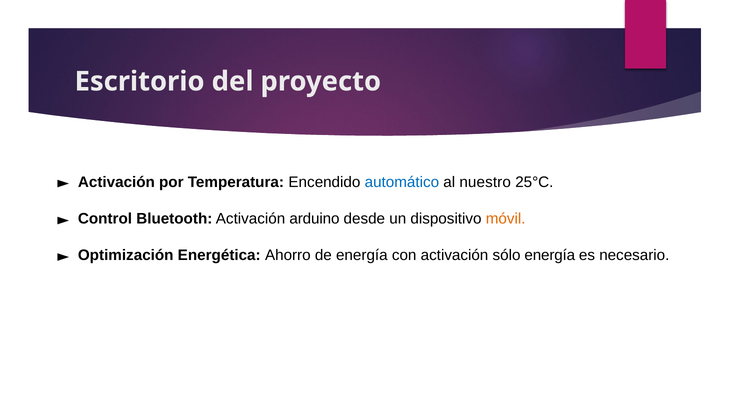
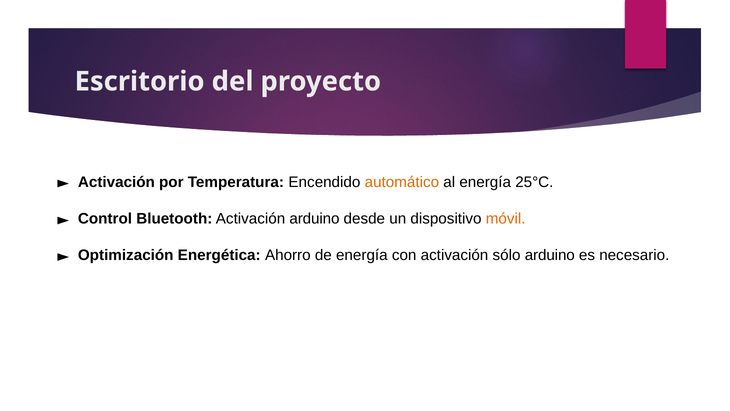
automático colour: blue -> orange
al nuestro: nuestro -> energía
sólo energía: energía -> arduino
